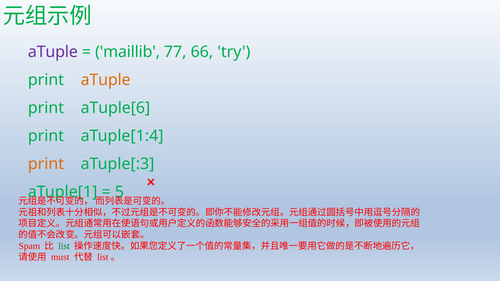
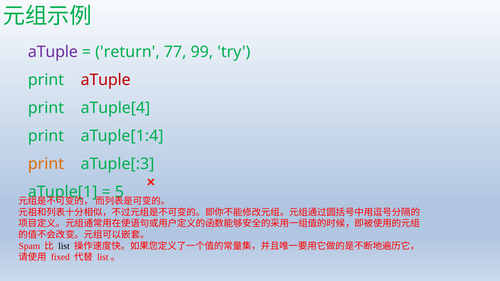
maillib: maillib -> return
66: 66 -> 99
aTuple at (106, 80) colour: orange -> red
aTuple[6: aTuple[6 -> aTuple[4
list colour: green -> black
must: must -> fixed
